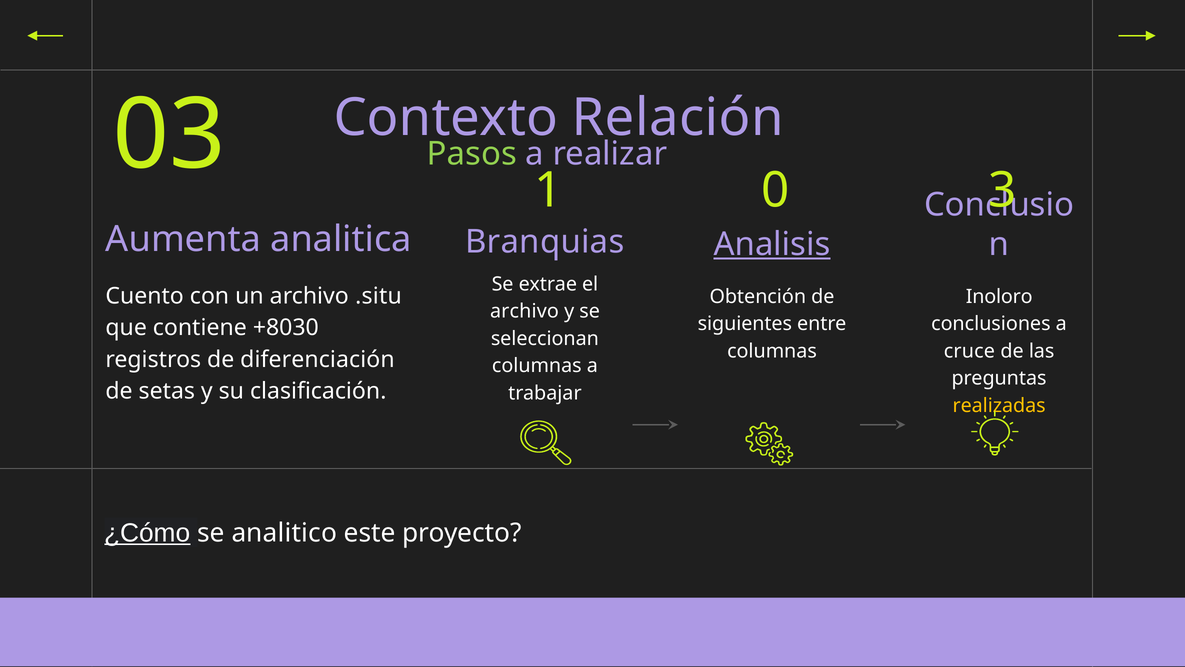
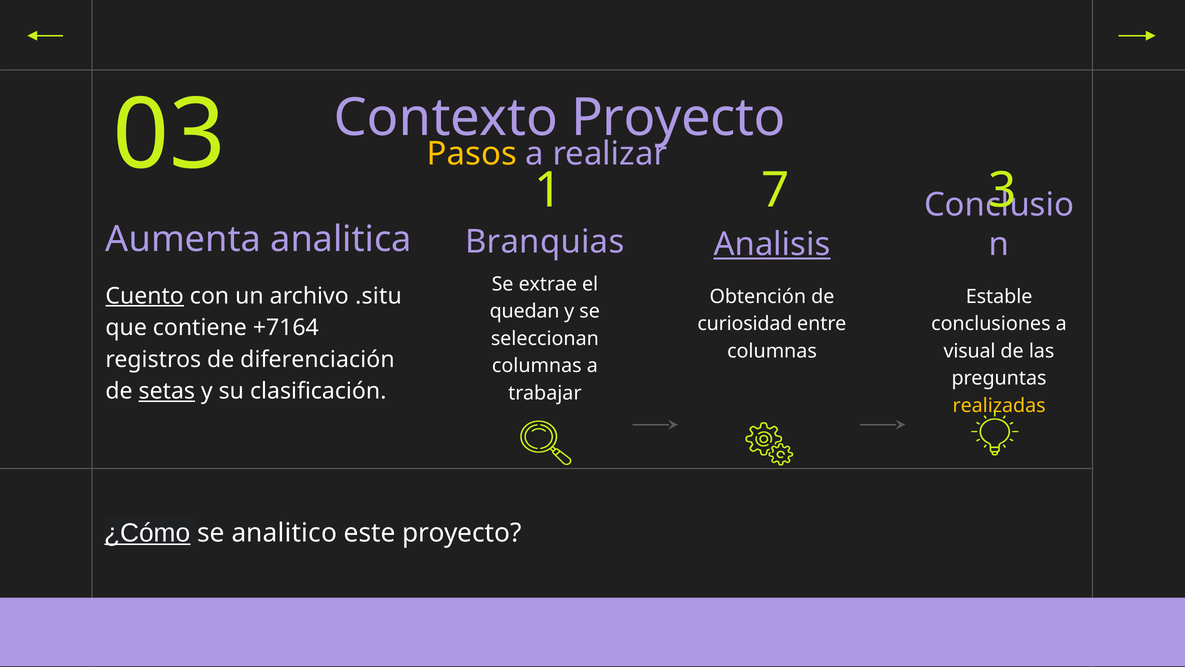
Contexto Relación: Relación -> Proyecto
Pasos colour: light green -> yellow
0: 0 -> 7
Cuento underline: none -> present
Inoloro: Inoloro -> Estable
archivo at (524, 311): archivo -> quedan
siguientes: siguientes -> curiosidad
+8030: +8030 -> +7164
cruce: cruce -> visual
setas underline: none -> present
